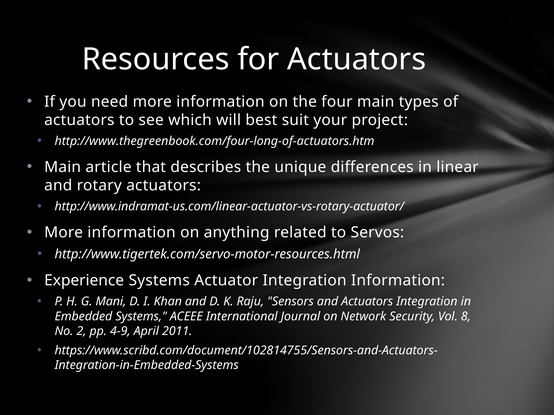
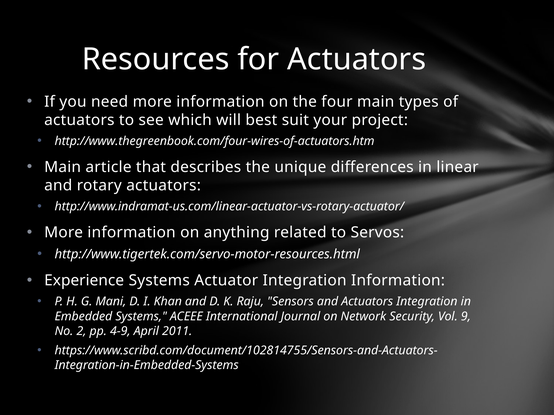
http://www.thegreenbook.com/four-long-of-actuators.htm: http://www.thegreenbook.com/four-long-of-actuators.htm -> http://www.thegreenbook.com/four-wires-of-actuators.htm
8: 8 -> 9
